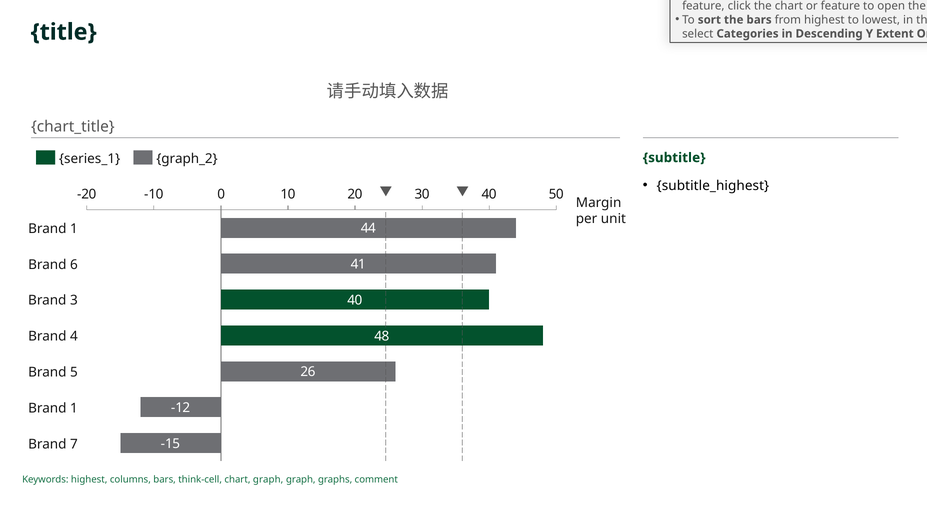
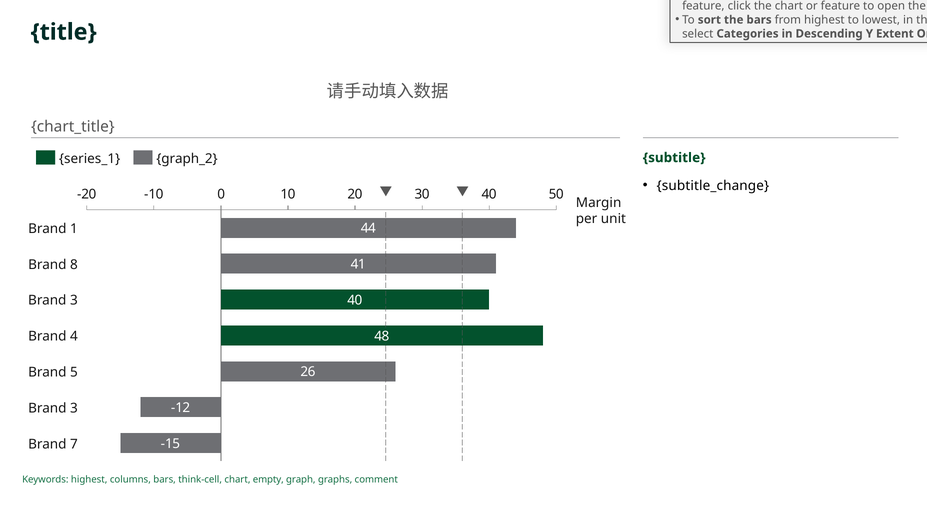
subtitle_highest: subtitle_highest -> subtitle_change
6: 6 -> 8
1 at (74, 408): 1 -> 3
chart graph: graph -> empty
